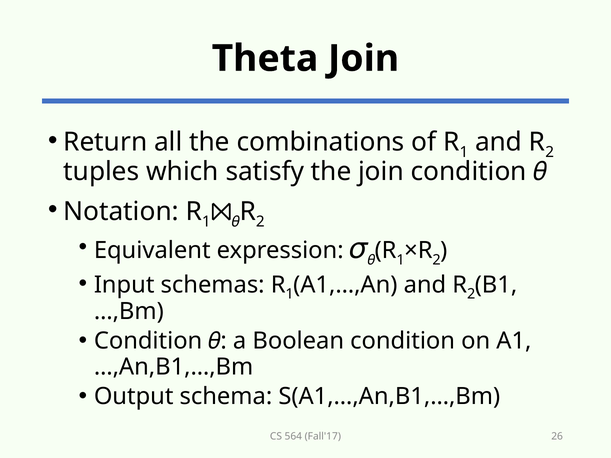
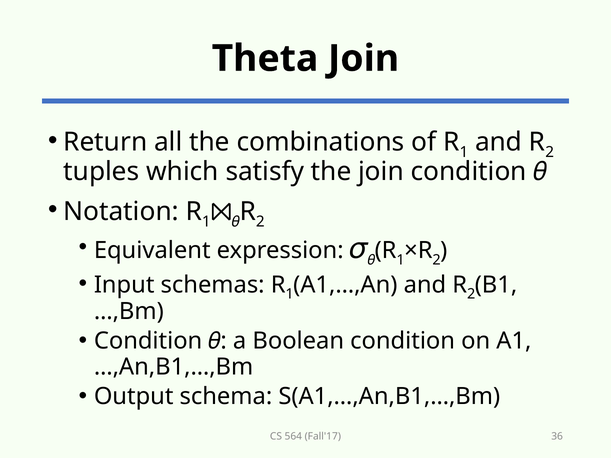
26: 26 -> 36
